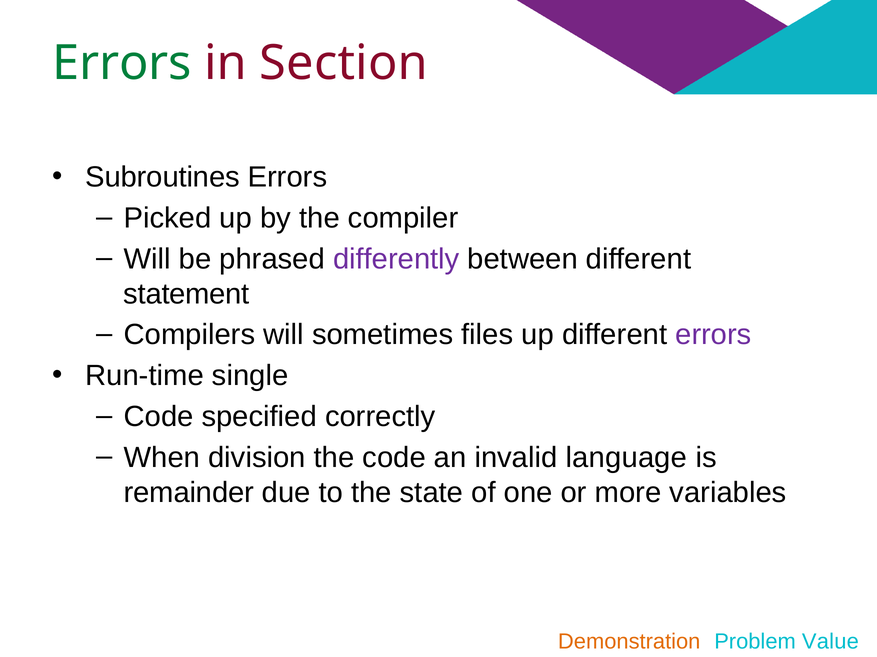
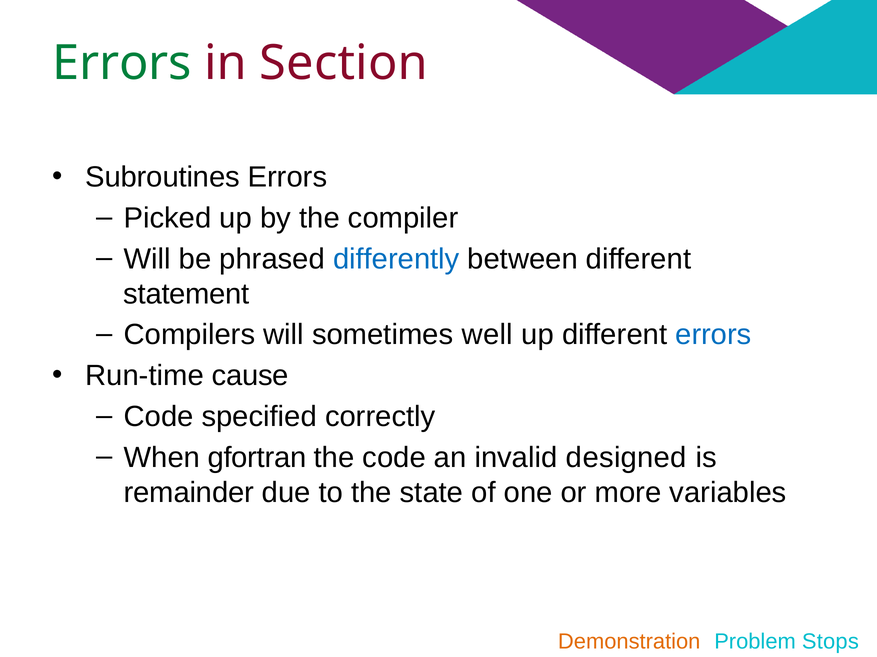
differently colour: purple -> blue
files: files -> well
errors at (713, 335) colour: purple -> blue
single: single -> cause
division: division -> gfortran
language: language -> designed
Value: Value -> Stops
